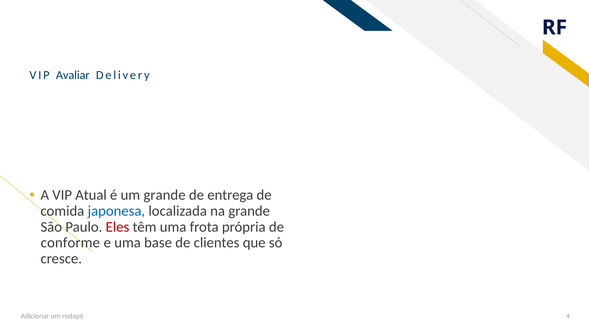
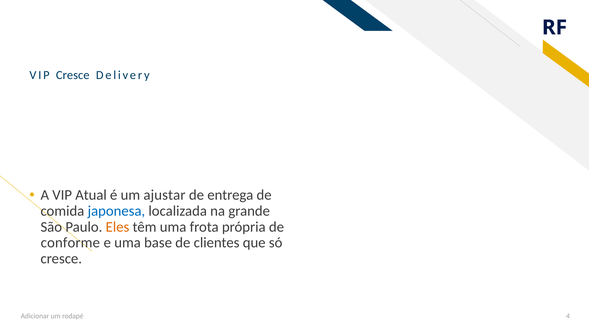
VIP Avaliar: Avaliar -> Cresce
um grande: grande -> ajustar
Eles colour: red -> orange
